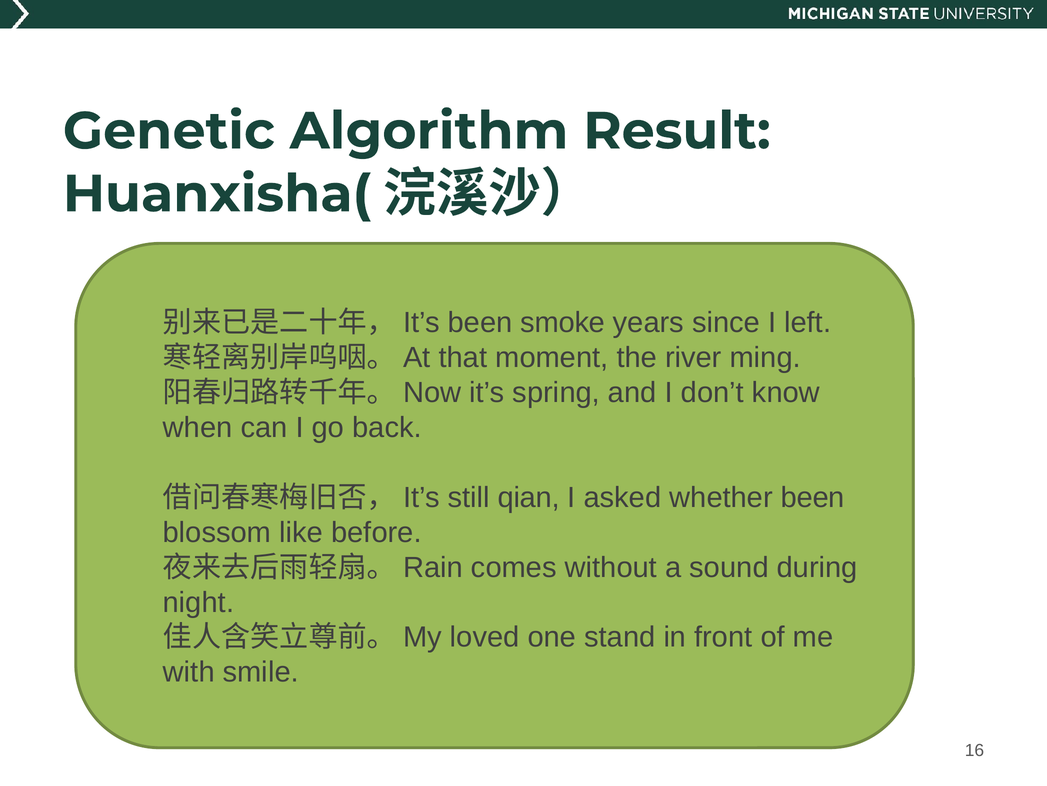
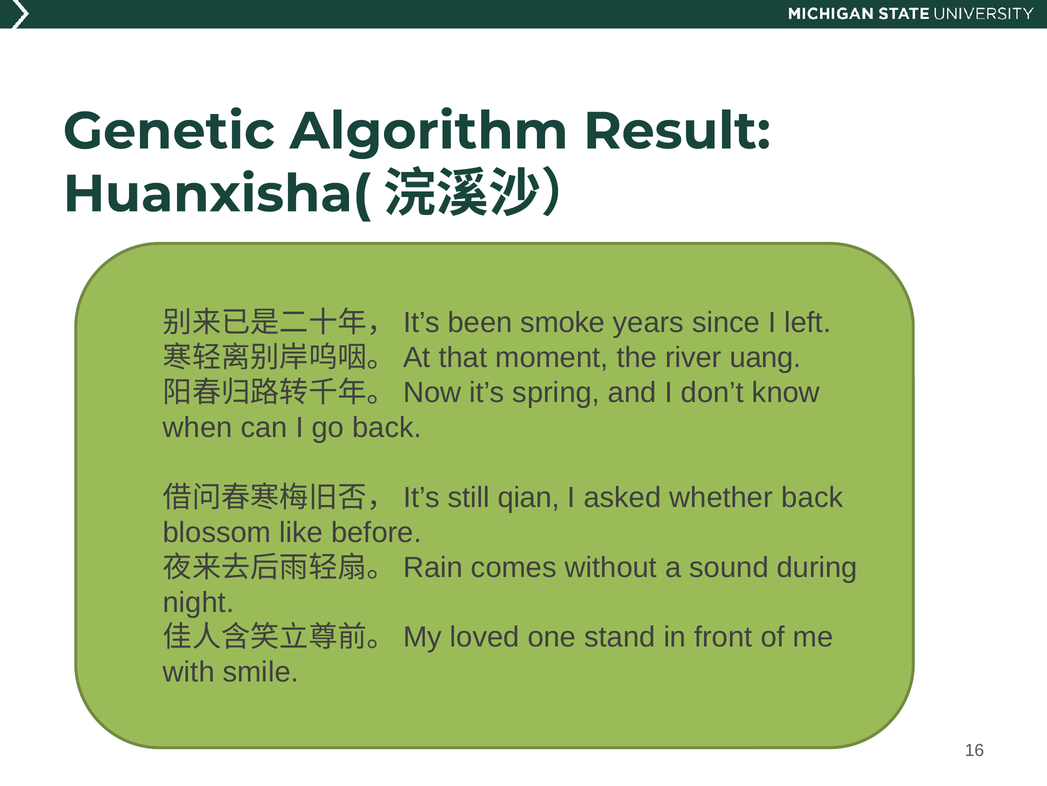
ming: ming -> uang
whether been: been -> back
